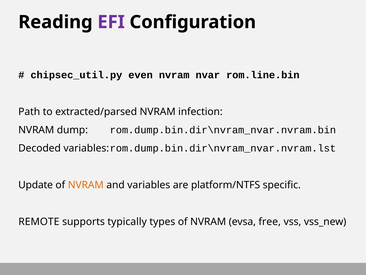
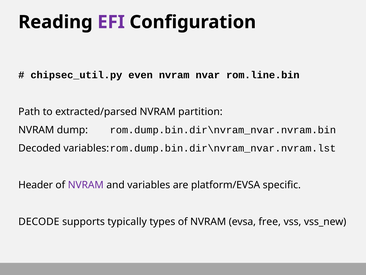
infection: infection -> partition
Update: Update -> Header
NVRAM at (86, 185) colour: orange -> purple
platform/NTFS: platform/NTFS -> platform/EVSA
REMOTE: REMOTE -> DECODE
